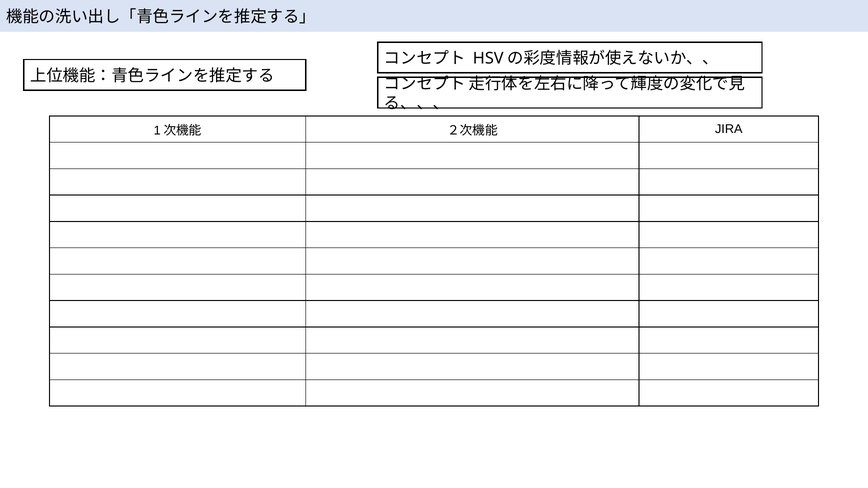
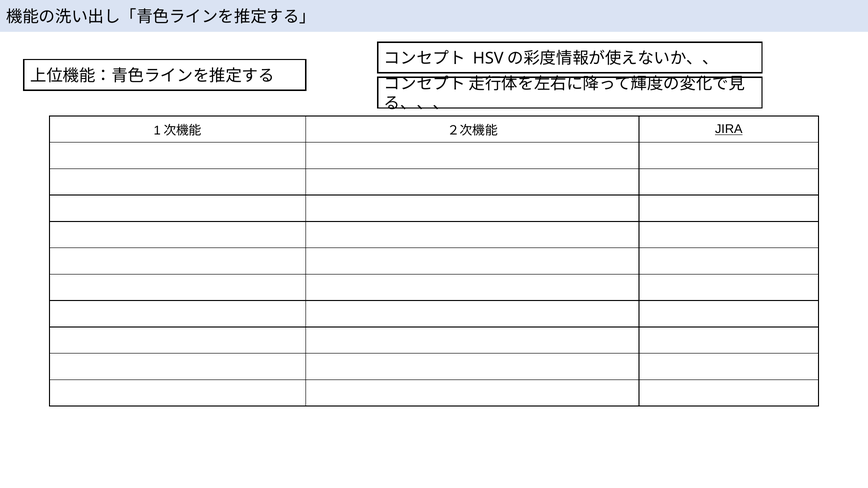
JIRA underline: none -> present
